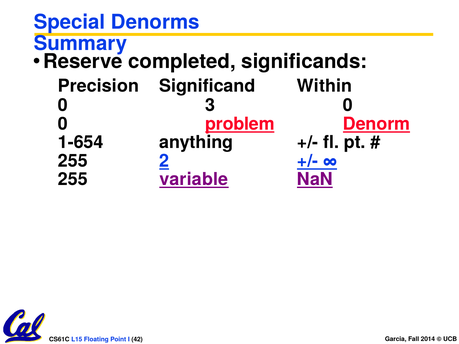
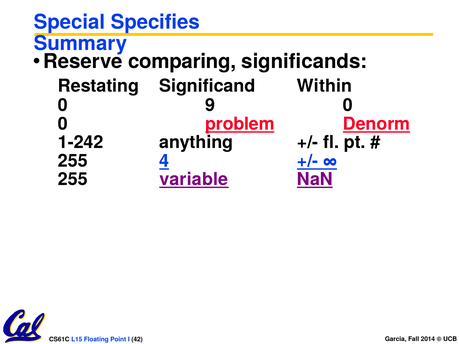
Denorms: Denorms -> Specifies
completed: completed -> comparing
Precision: Precision -> Restating
3: 3 -> 9
1-654: 1-654 -> 1-242
2: 2 -> 4
